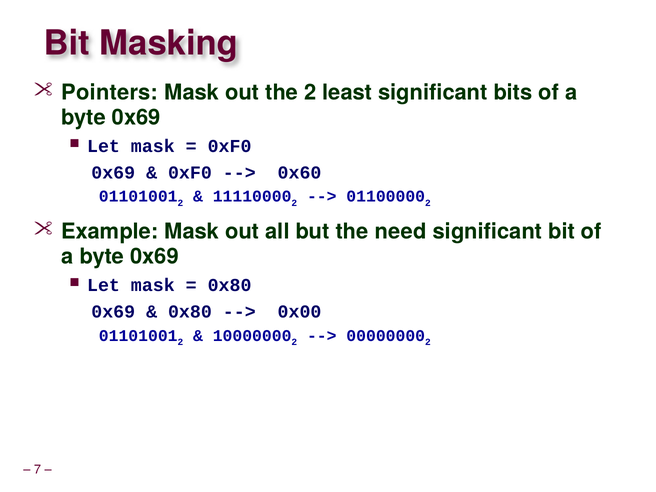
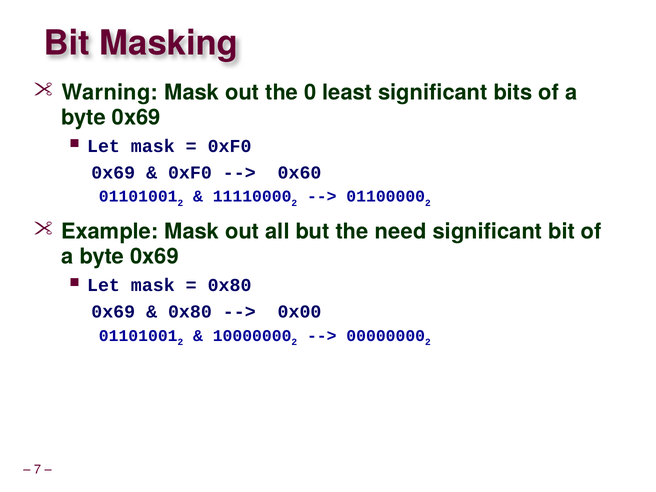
Pointers: Pointers -> Warning
the 2: 2 -> 0
